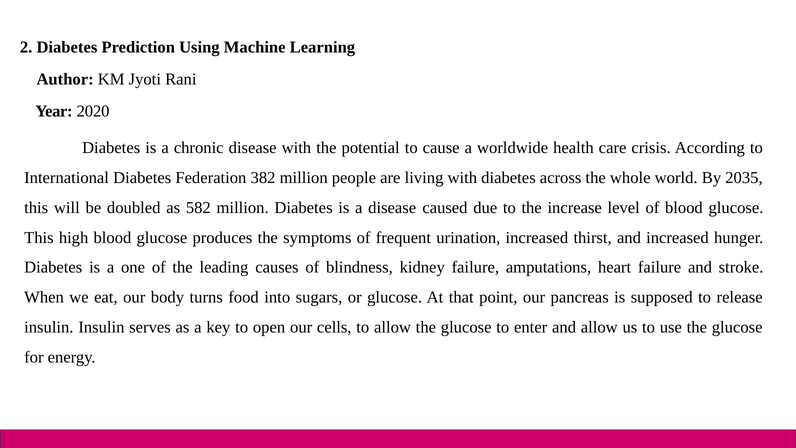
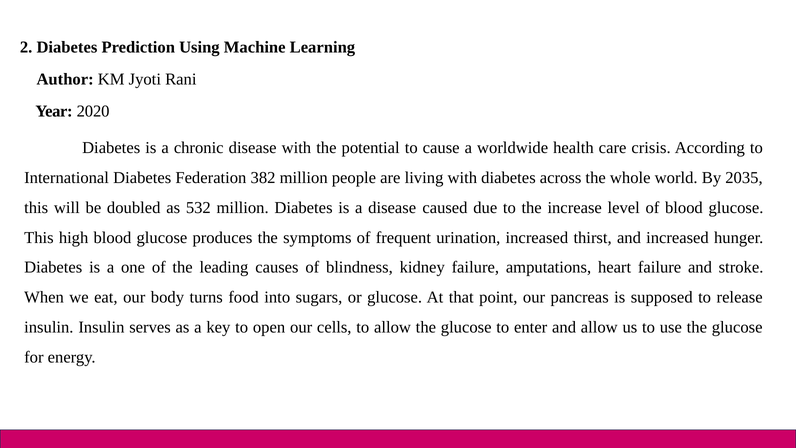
582: 582 -> 532
